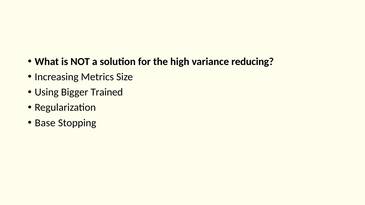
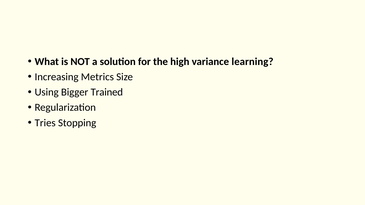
reducing: reducing -> learning
Base: Base -> Tries
